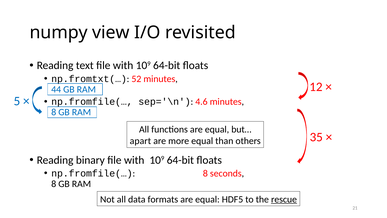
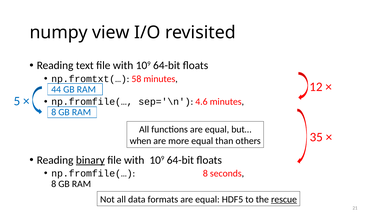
52: 52 -> 58
apart: apart -> when
binary underline: none -> present
